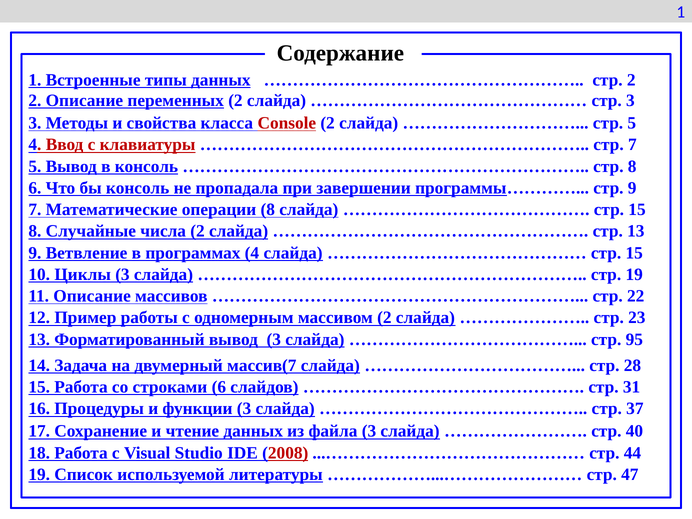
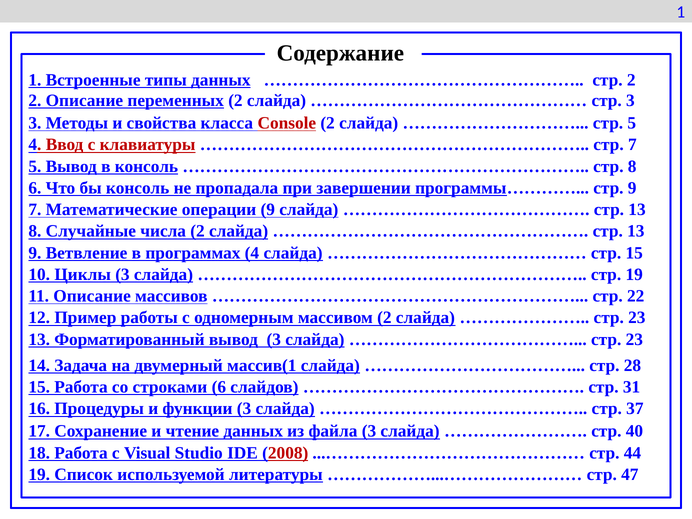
операции 8: 8 -> 9
15 at (637, 210): 15 -> 13
95 at (634, 339): 95 -> 23
массив(7: массив(7 -> массив(1
